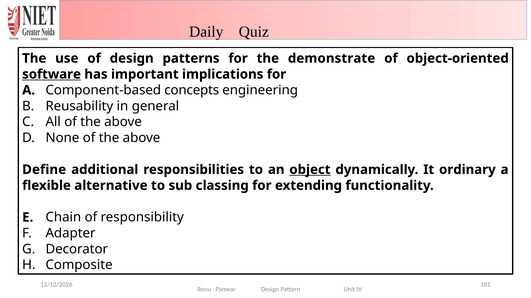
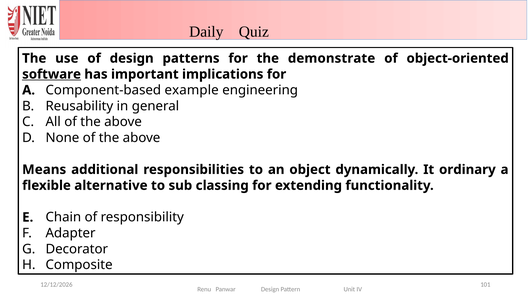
concepts: concepts -> example
Define: Define -> Means
object underline: present -> none
